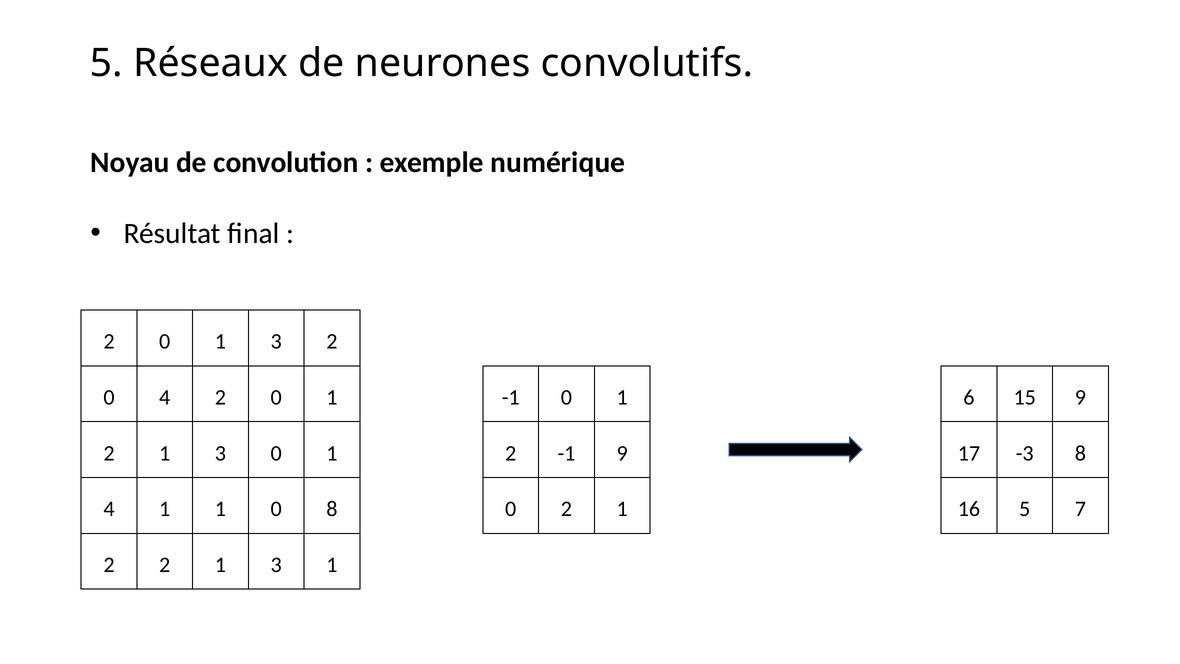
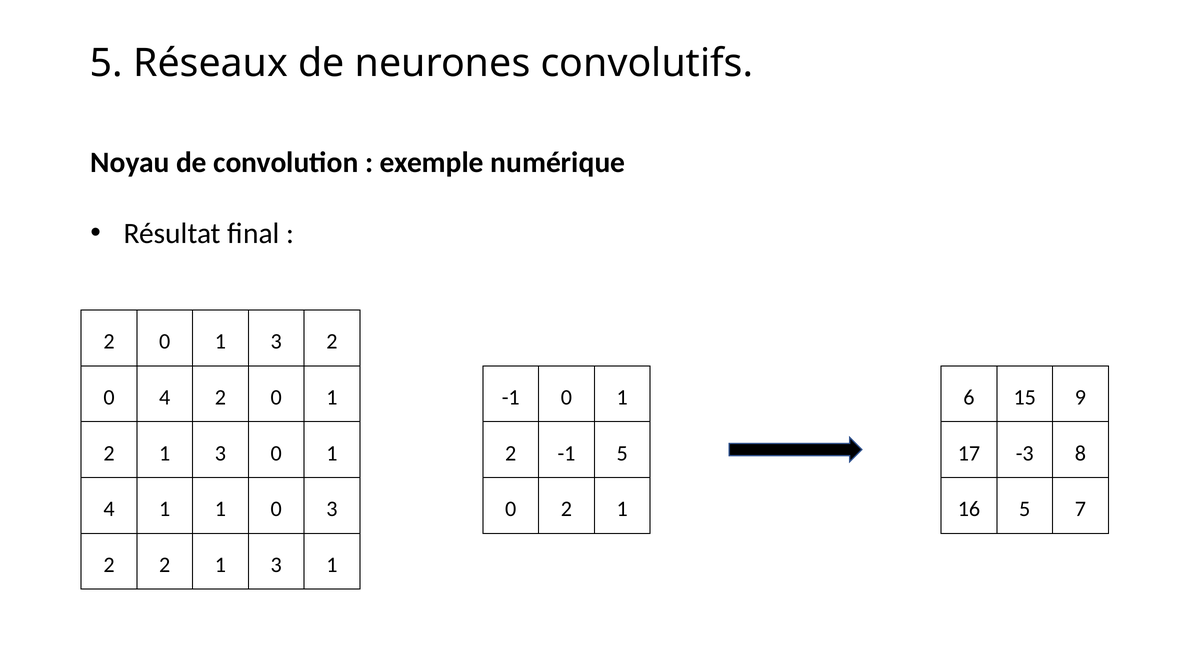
-1 9: 9 -> 5
0 8: 8 -> 3
